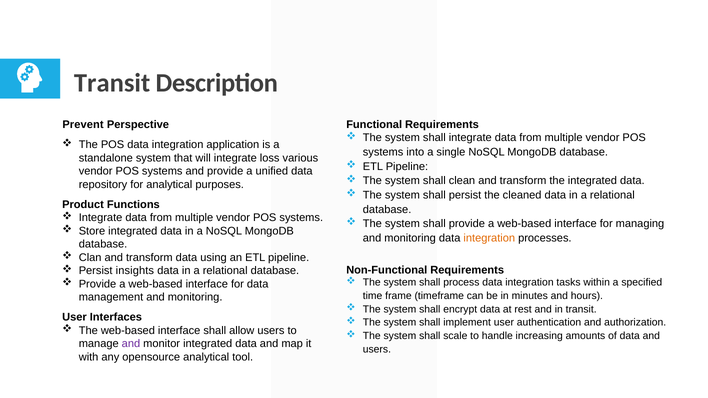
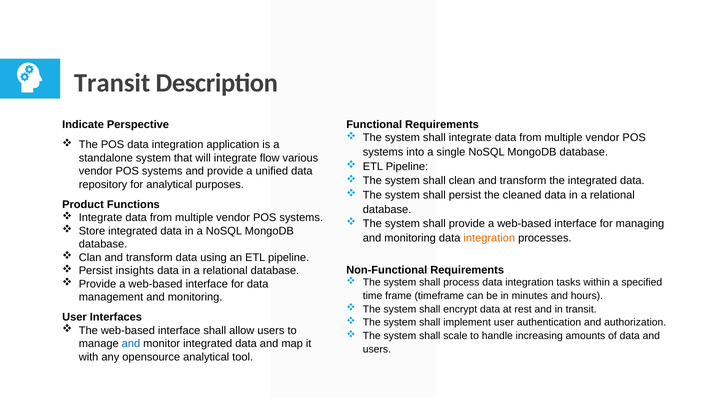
Prevent: Prevent -> Indicate
loss: loss -> flow
and at (131, 344) colour: purple -> blue
